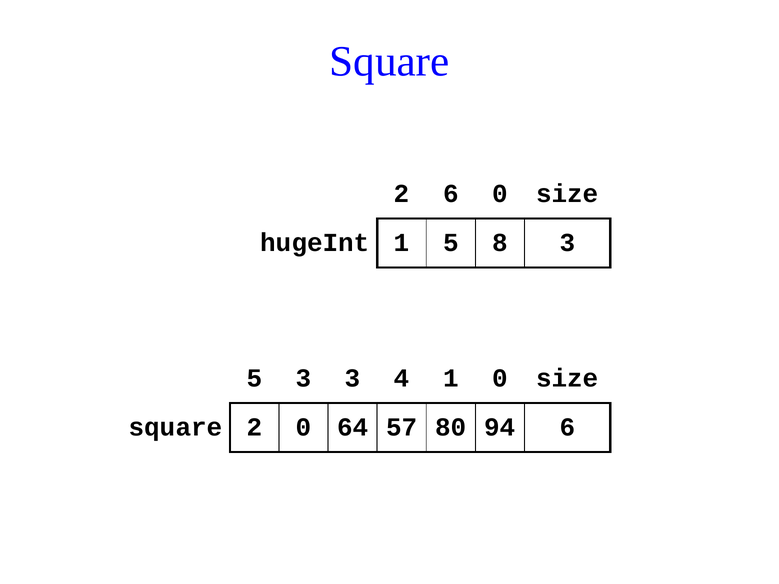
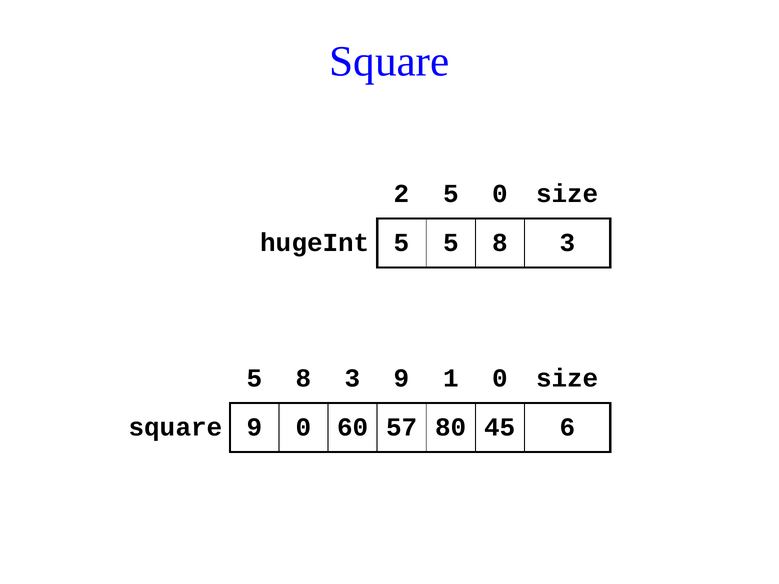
2 6: 6 -> 5
hugeInt 1: 1 -> 5
3 at (304, 378): 3 -> 8
3 4: 4 -> 9
2 at (255, 427): 2 -> 9
64: 64 -> 60
94: 94 -> 45
